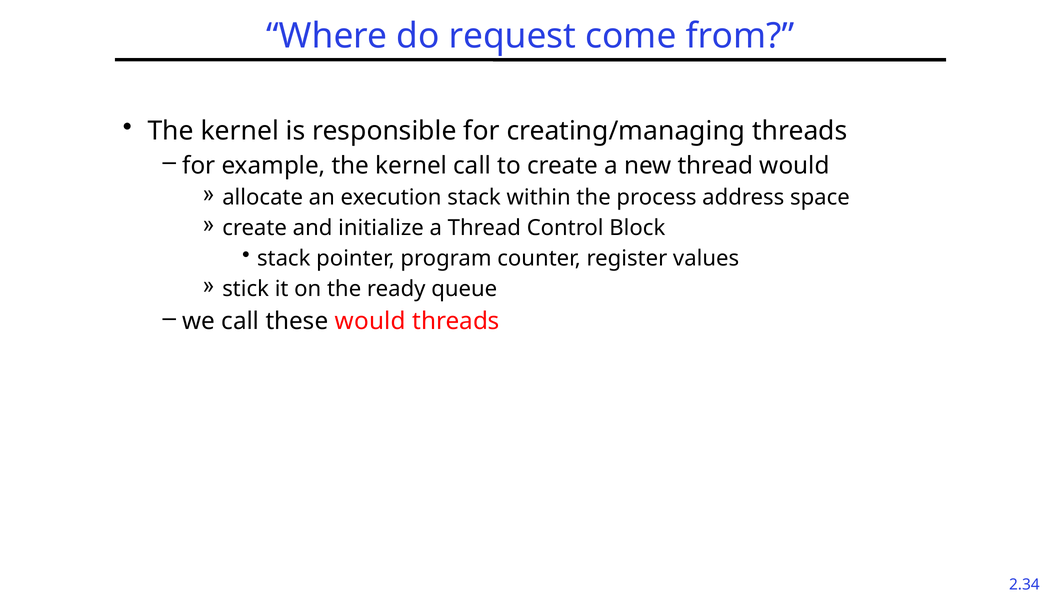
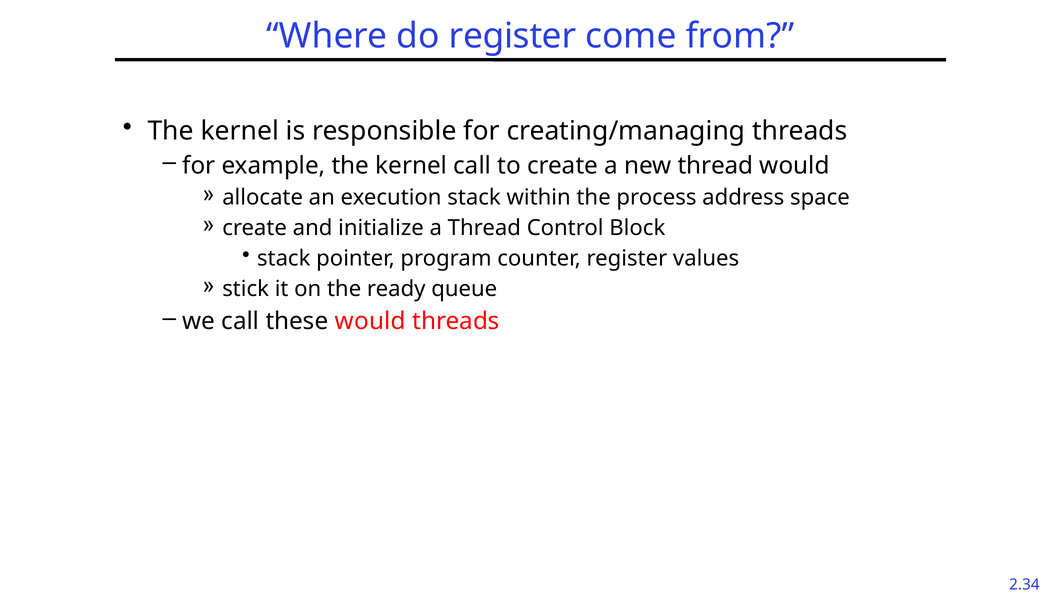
do request: request -> register
